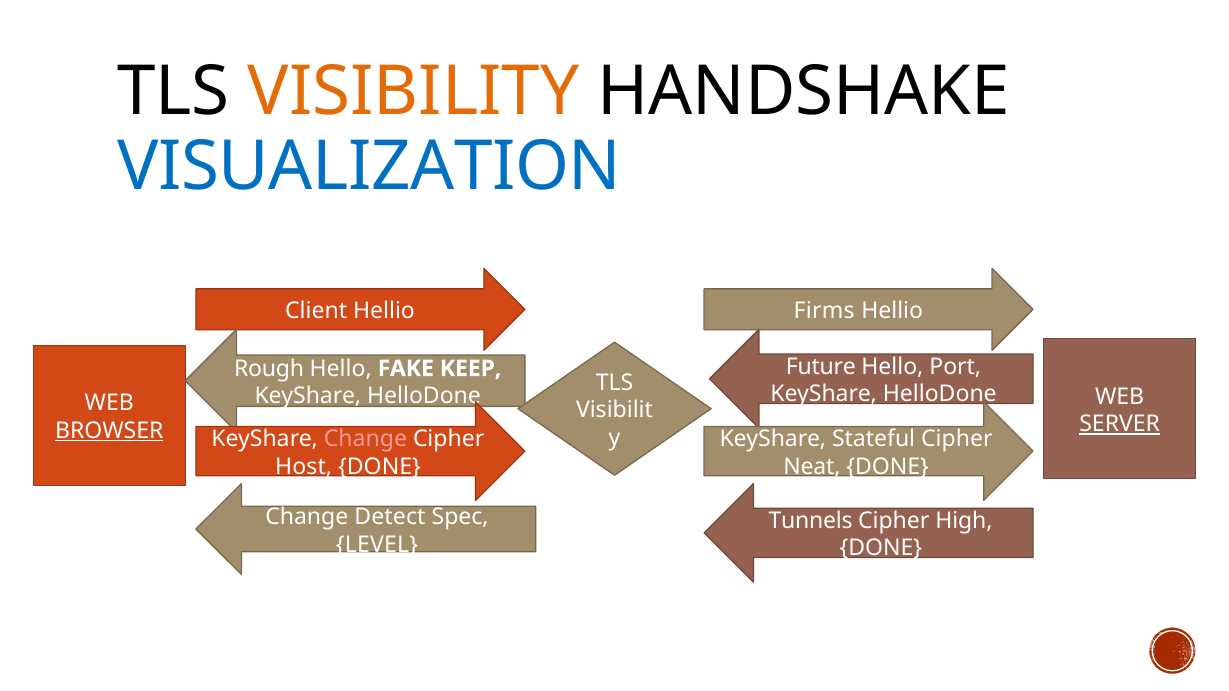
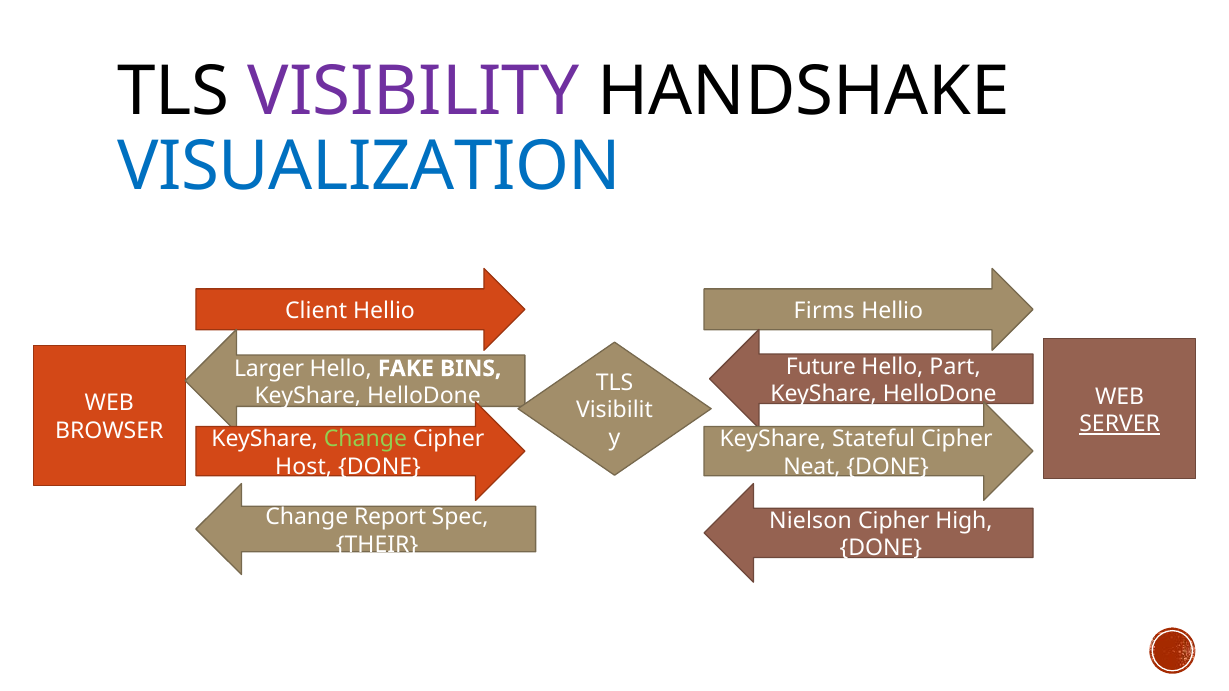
VISIBILITY colour: orange -> purple
Port: Port -> Part
Rough: Rough -> Larger
KEEP: KEEP -> BINS
BROWSER underline: present -> none
Change at (365, 439) colour: pink -> light green
Detect: Detect -> Report
Tunnels: Tunnels -> Nielson
LEVEL: LEVEL -> THEIR
